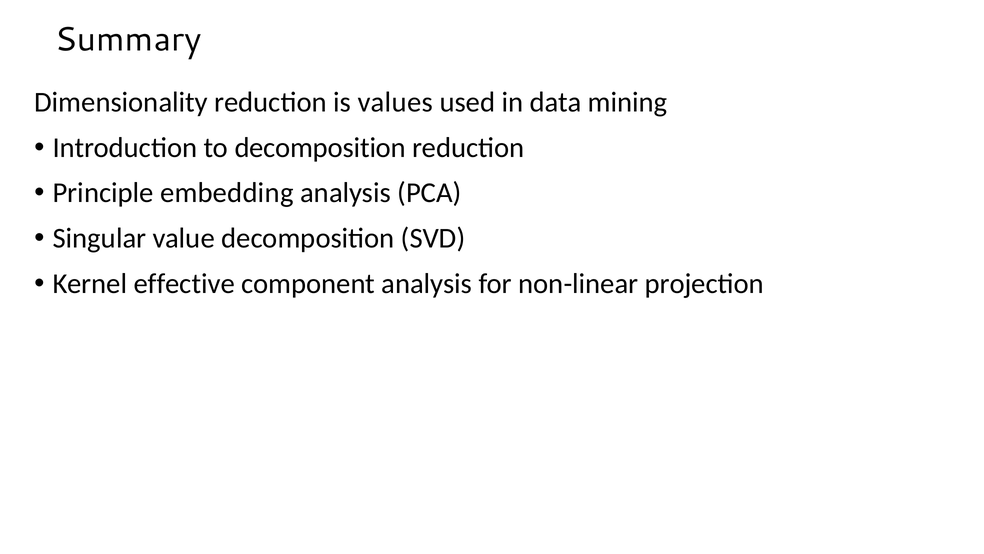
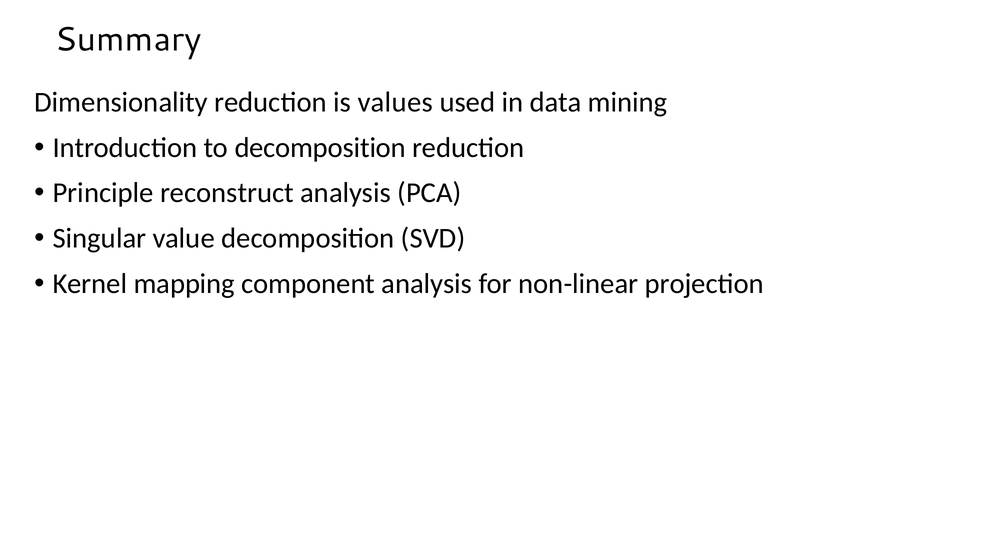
embedding: embedding -> reconstruct
effective: effective -> mapping
